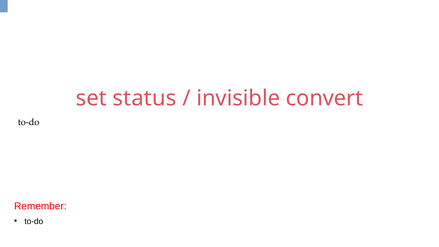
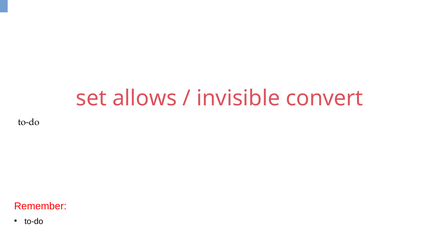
status: status -> allows
